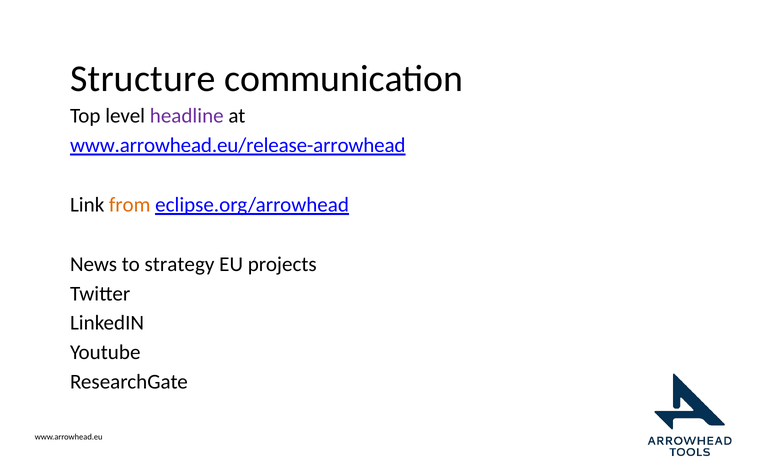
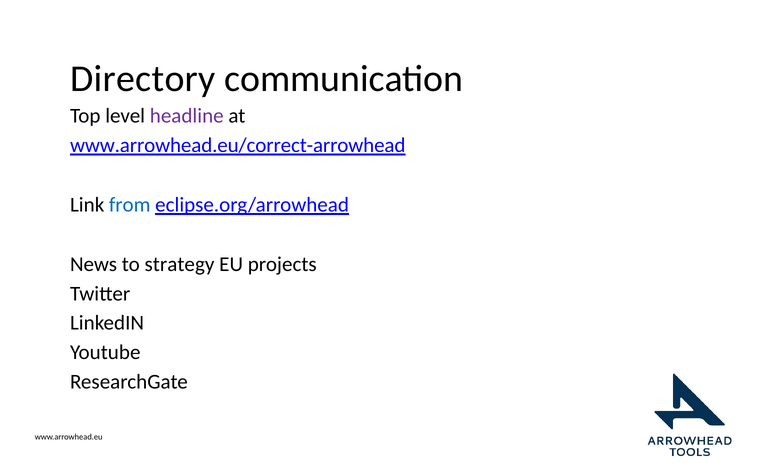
Structure: Structure -> Directory
www.arrowhead.eu/release-arrowhead: www.arrowhead.eu/release-arrowhead -> www.arrowhead.eu/correct-arrowhead
from colour: orange -> blue
